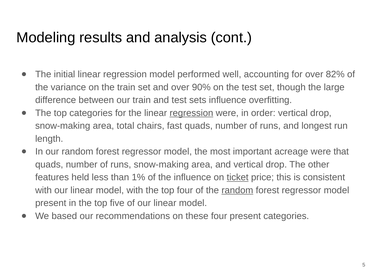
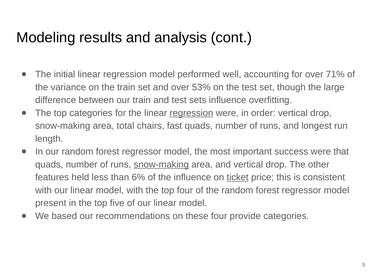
82%: 82% -> 71%
90%: 90% -> 53%
acreage: acreage -> success
snow-making at (161, 165) underline: none -> present
1%: 1% -> 6%
random at (237, 191) underline: present -> none
four present: present -> provide
